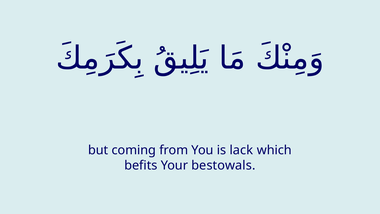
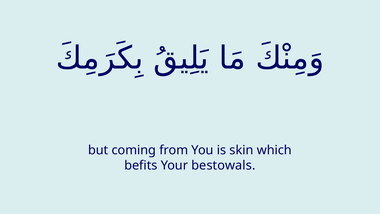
lack: lack -> skin
